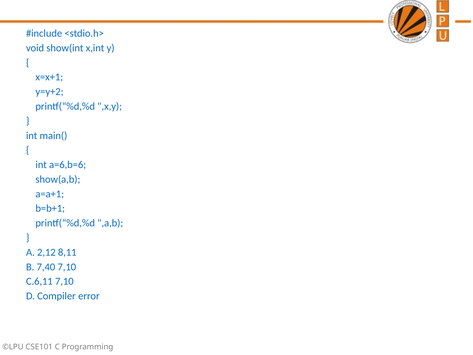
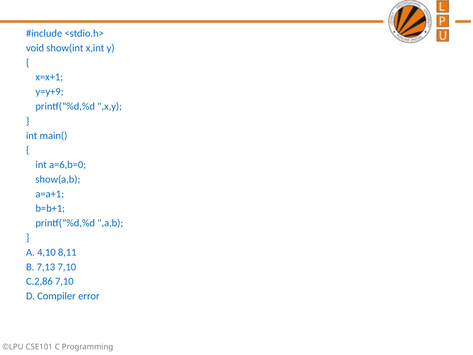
y=y+2: y=y+2 -> y=y+9
a=6,b=6: a=6,b=6 -> a=6,b=0
2,12: 2,12 -> 4,10
7,40: 7,40 -> 7,13
C.6,11: C.6,11 -> C.2,86
